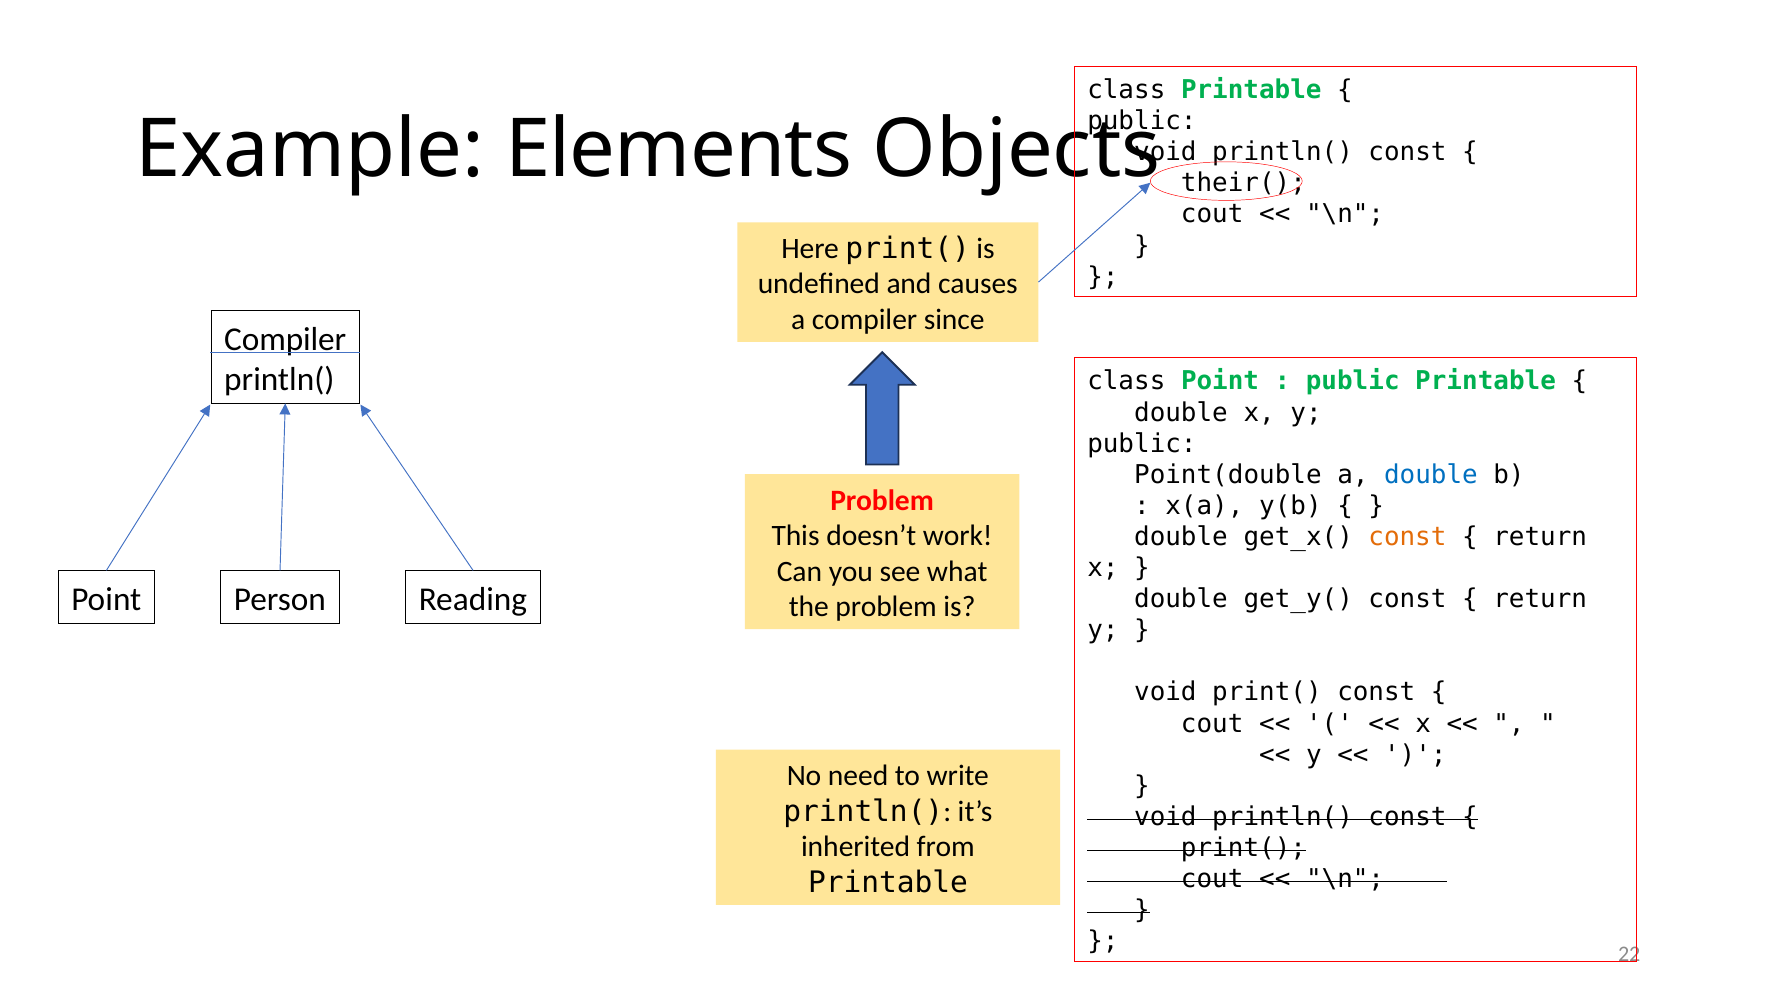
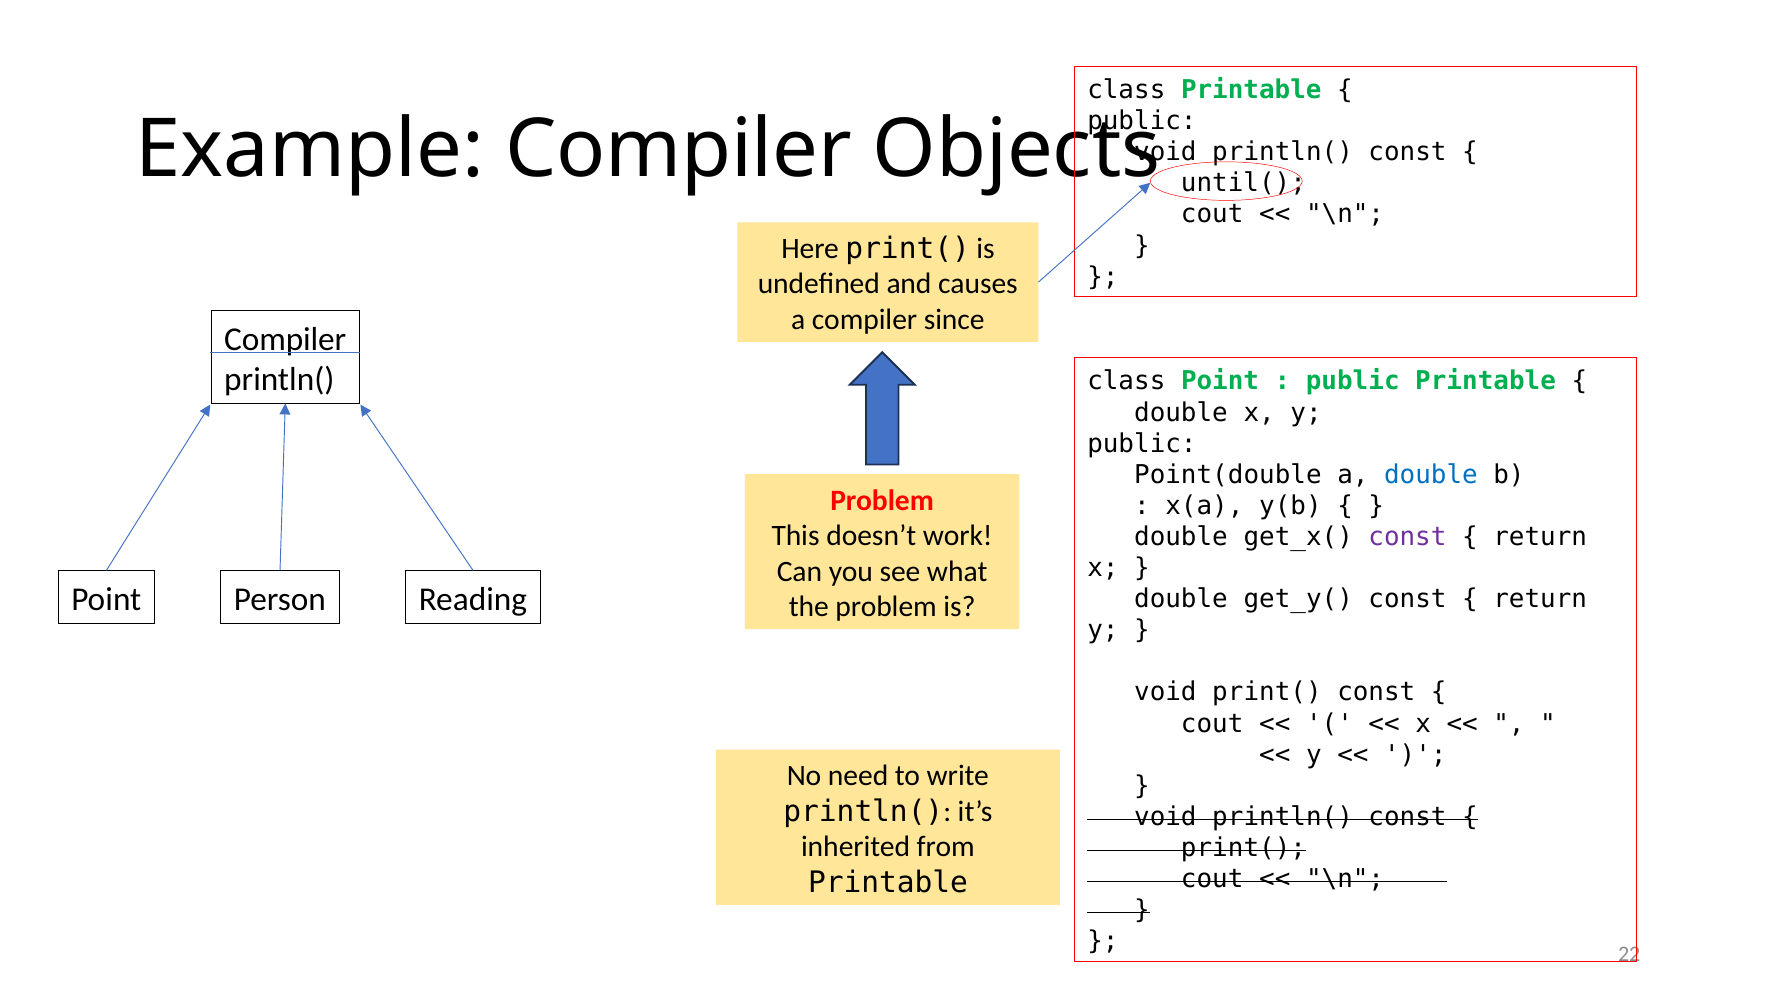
Example Elements: Elements -> Compiler
their(: their( -> until(
const at (1407, 537) colour: orange -> purple
